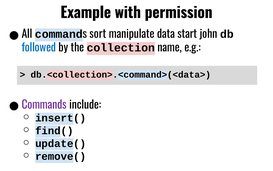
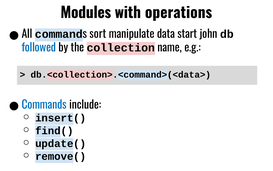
Example: Example -> Modules
permission: permission -> operations
Commands colour: purple -> blue
